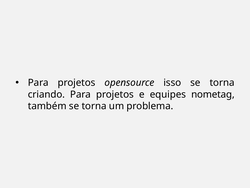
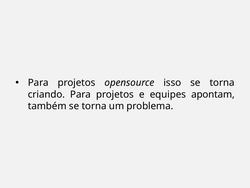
nometag: nometag -> apontam
